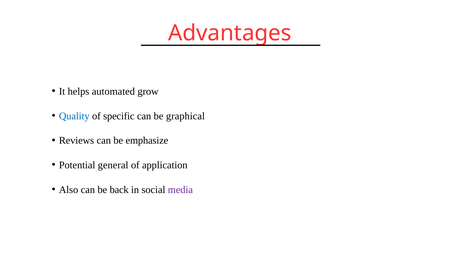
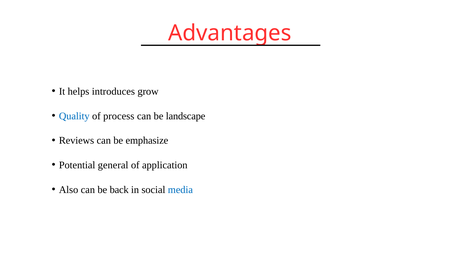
automated: automated -> introduces
specific: specific -> process
graphical: graphical -> landscape
media colour: purple -> blue
